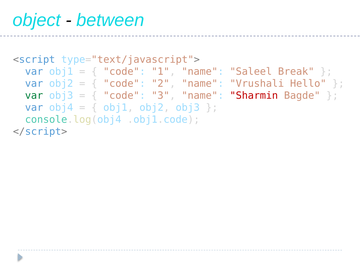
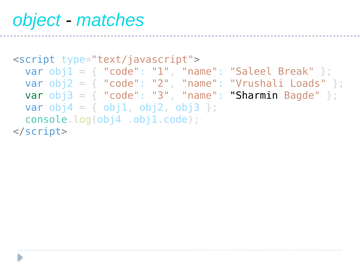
between: between -> matches
Hello: Hello -> Loads
Sharmin colour: red -> black
